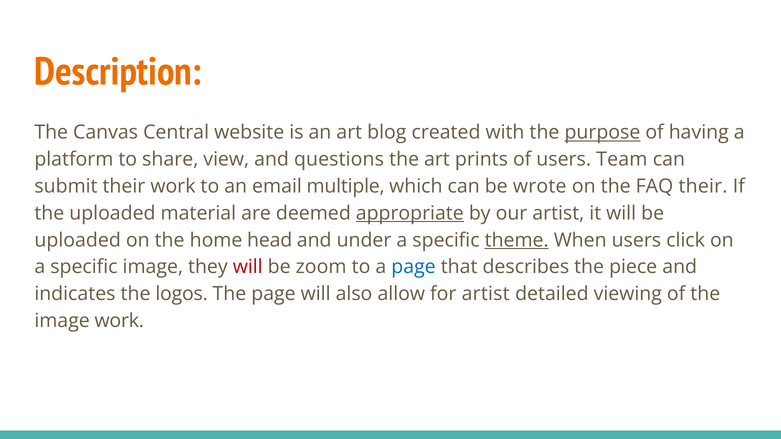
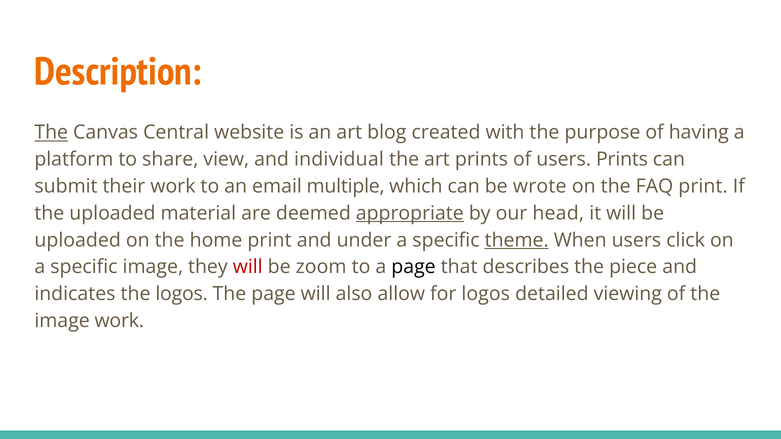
The at (51, 133) underline: none -> present
purpose underline: present -> none
questions: questions -> individual
users Team: Team -> Prints
FAQ their: their -> print
our artist: artist -> head
home head: head -> print
page at (414, 267) colour: blue -> black
for artist: artist -> logos
